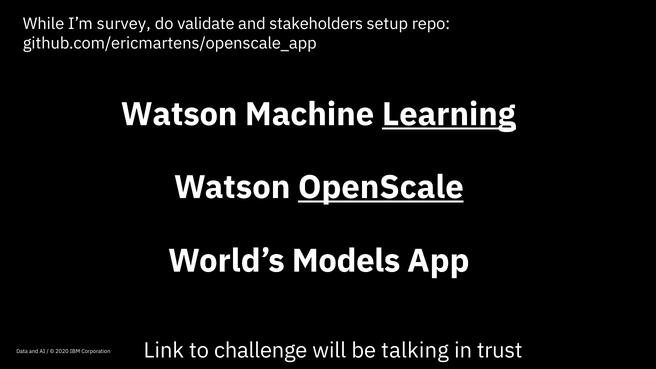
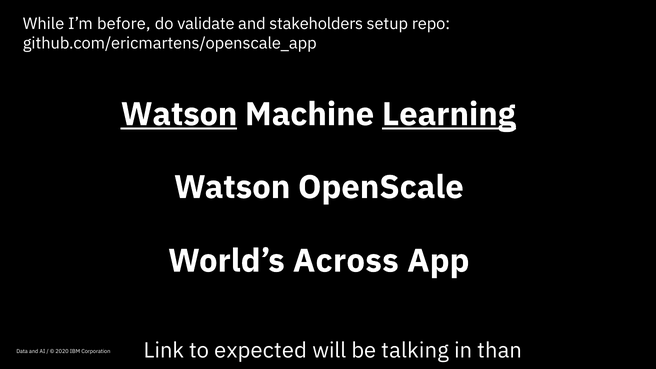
survey: survey -> before
Watson at (179, 114) underline: none -> present
OpenScale underline: present -> none
Models: Models -> Across
challenge: challenge -> expected
trust: trust -> than
